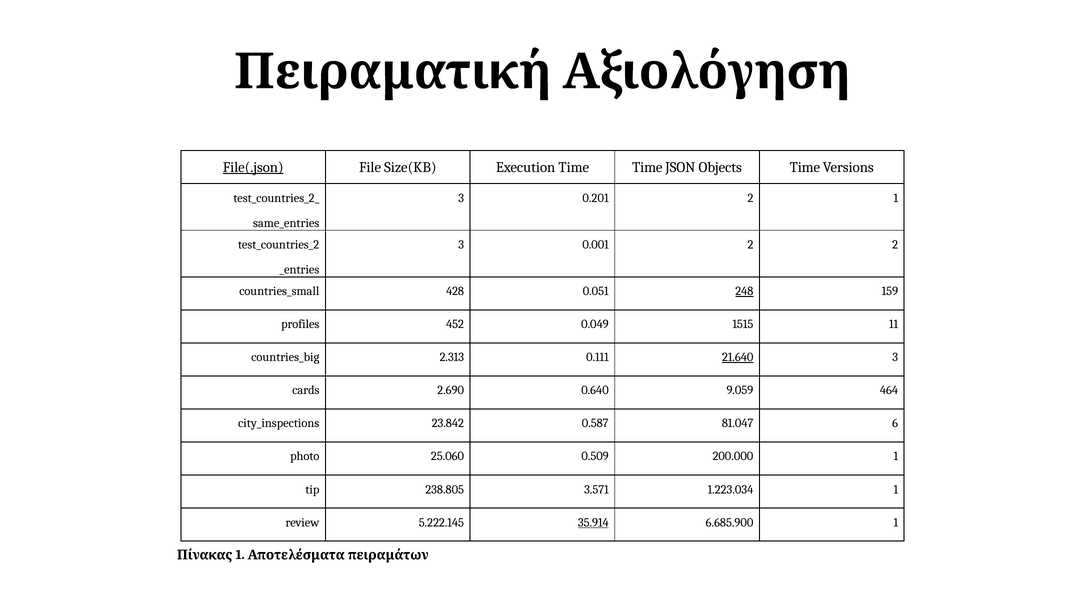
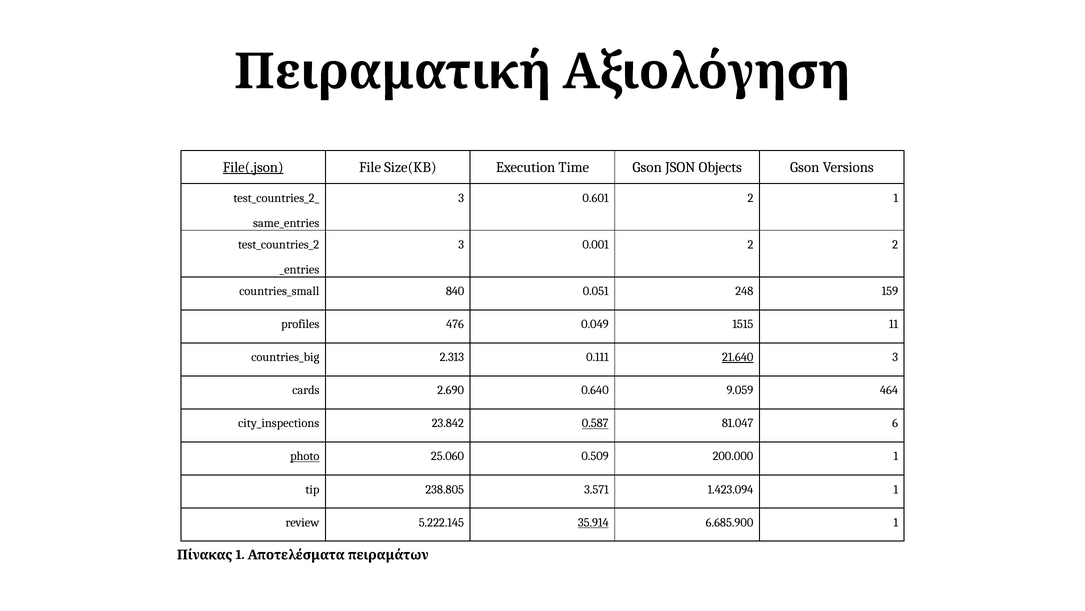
Time Time: Time -> Gson
Objects Time: Time -> Gson
0.201: 0.201 -> 0.601
428: 428 -> 840
248 underline: present -> none
452: 452 -> 476
0.587 underline: none -> present
photo underline: none -> present
1.223.034: 1.223.034 -> 1.423.094
